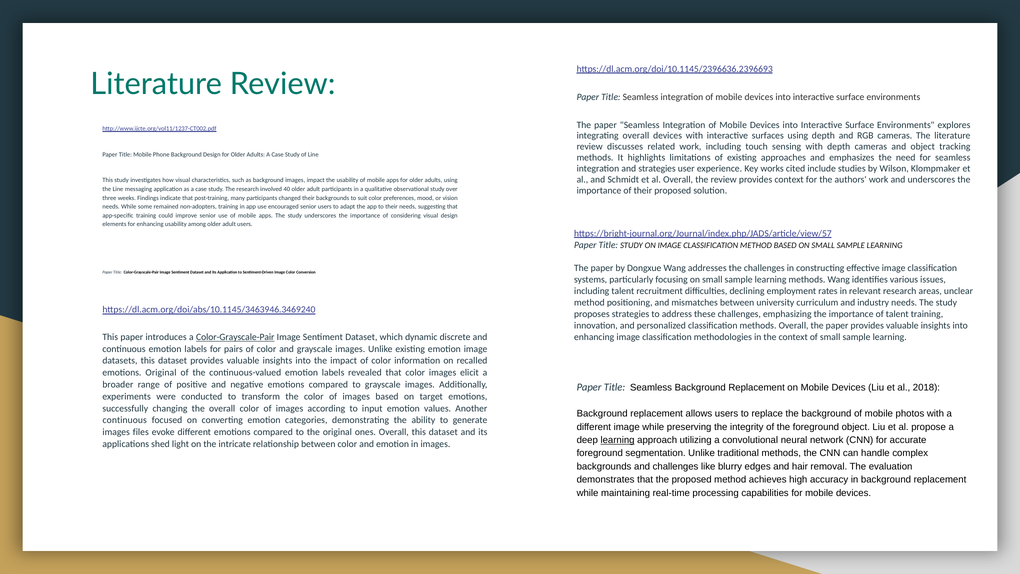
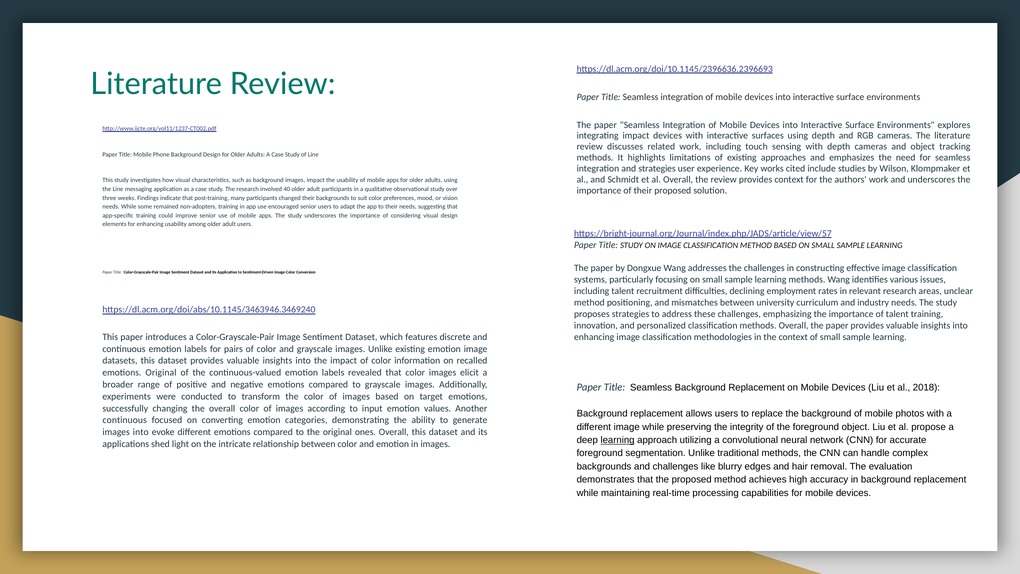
integrating overall: overall -> impact
Color-Grayscale-Pair at (235, 337) underline: present -> none
dynamic: dynamic -> features
images files: files -> into
